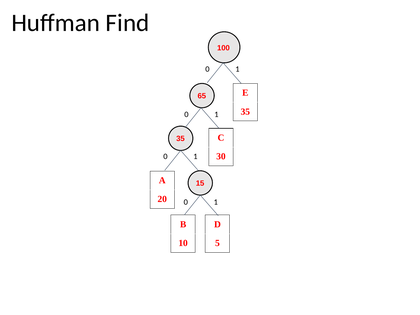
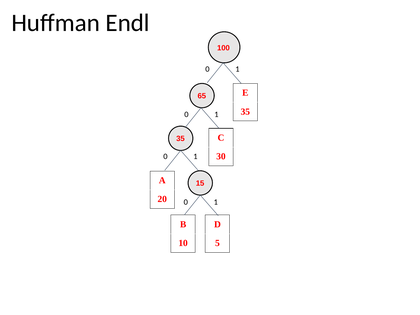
Find: Find -> Endl
